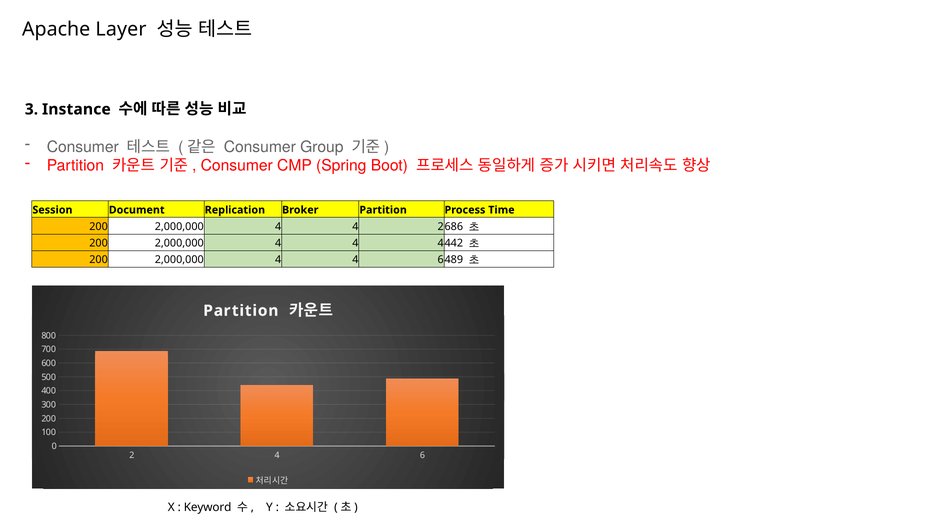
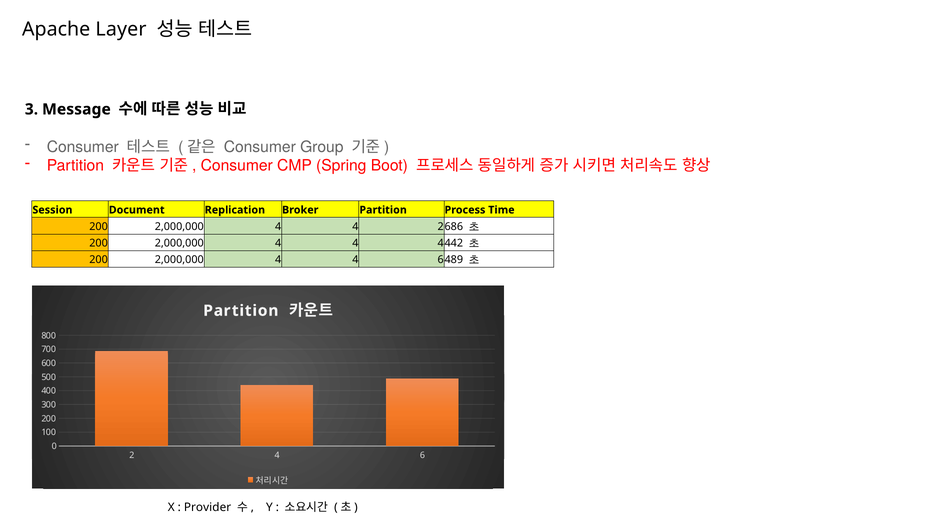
Instance: Instance -> Message
Keyword: Keyword -> Provider
